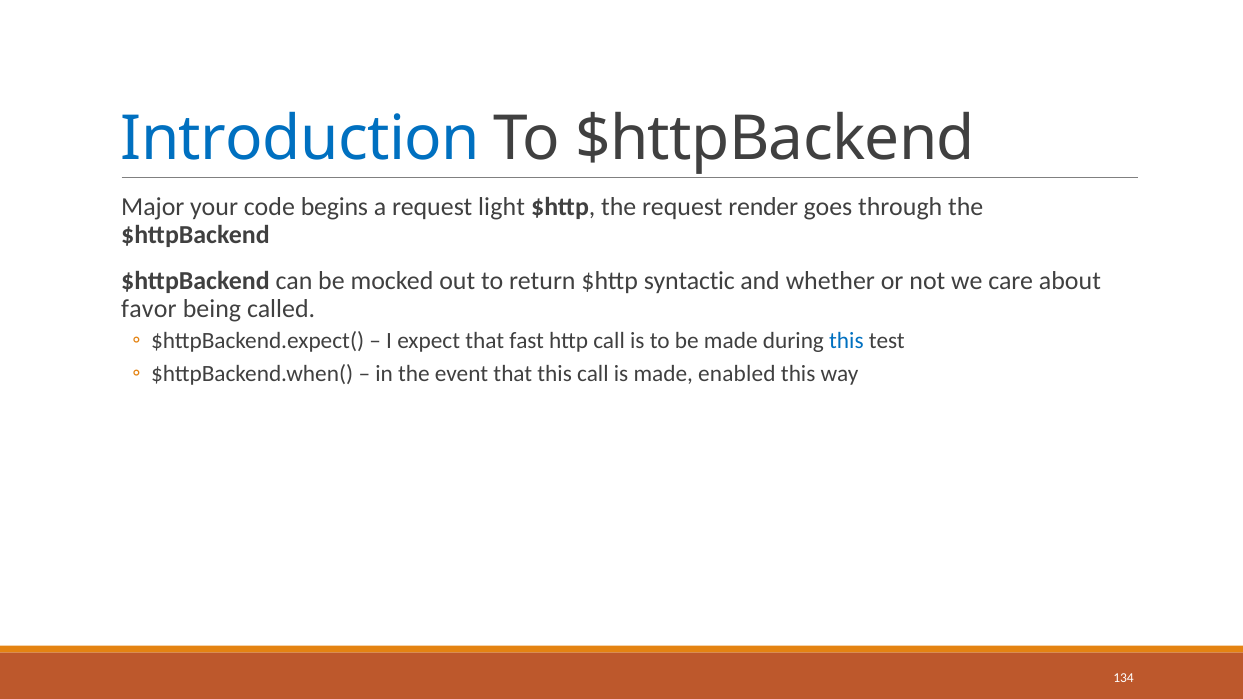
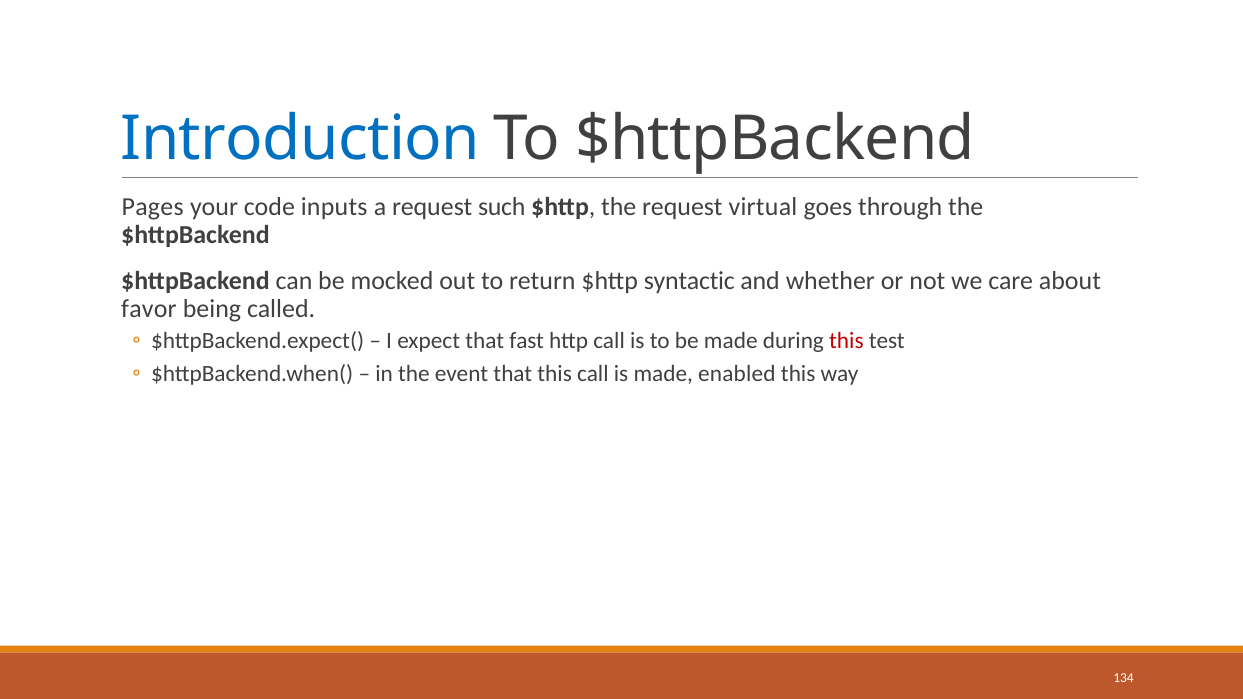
Major: Major -> Pages
begins: begins -> inputs
light: light -> such
render: render -> virtual
this at (846, 341) colour: blue -> red
